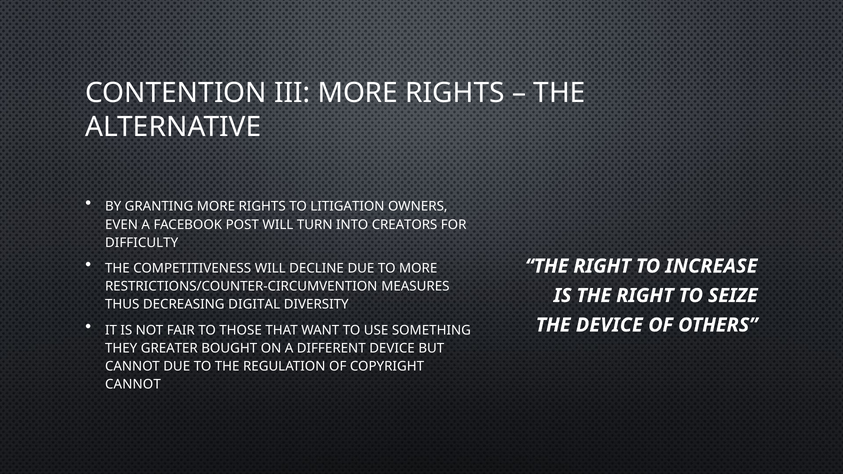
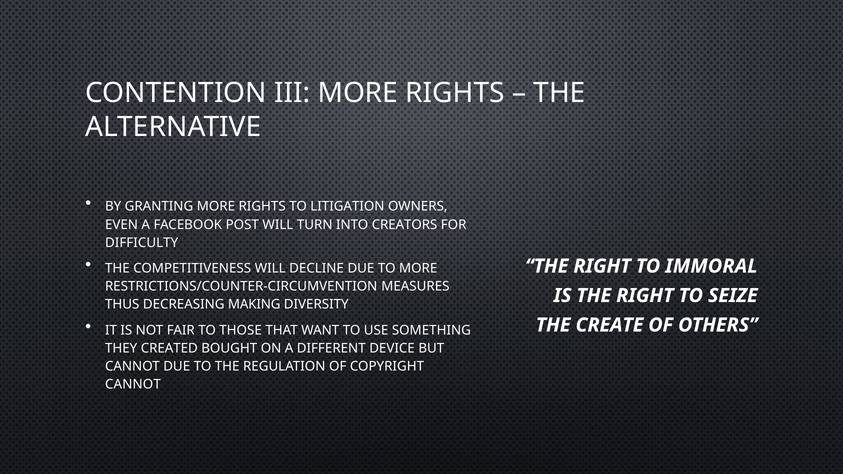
INCREASE: INCREASE -> IMMORAL
DIGITAL: DIGITAL -> MAKING
THE DEVICE: DEVICE -> CREATE
GREATER: GREATER -> CREATED
